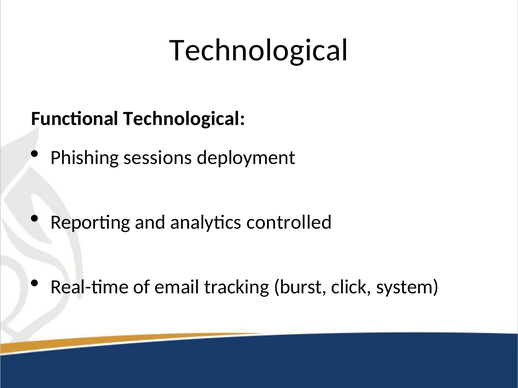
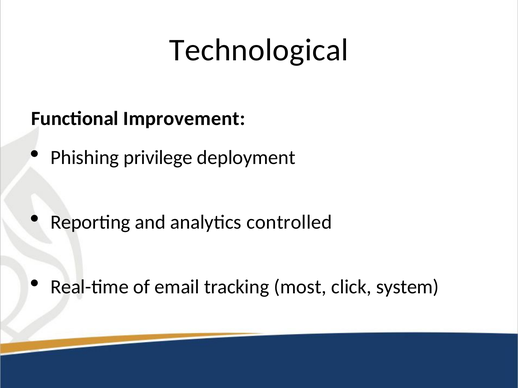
Functional Technological: Technological -> Improvement
sessions: sessions -> privilege
burst: burst -> most
